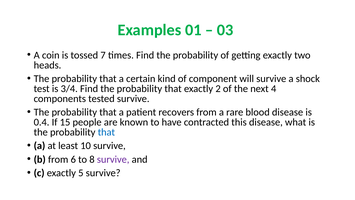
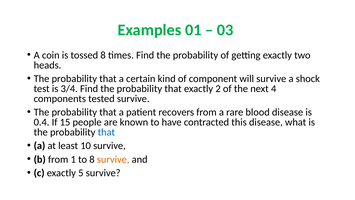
tossed 7: 7 -> 8
6: 6 -> 1
survive at (113, 159) colour: purple -> orange
